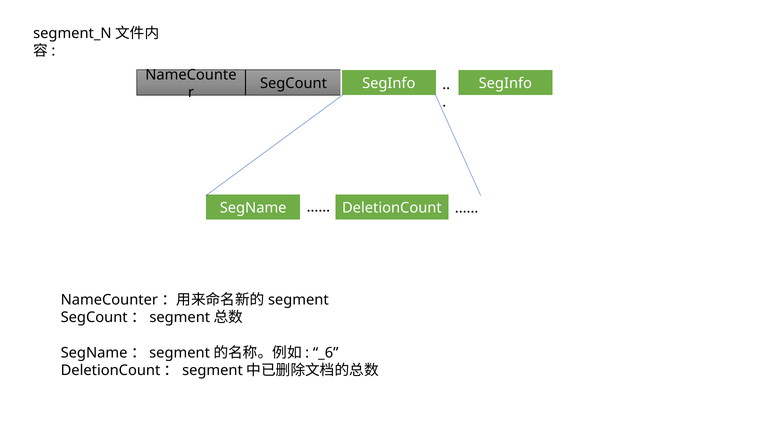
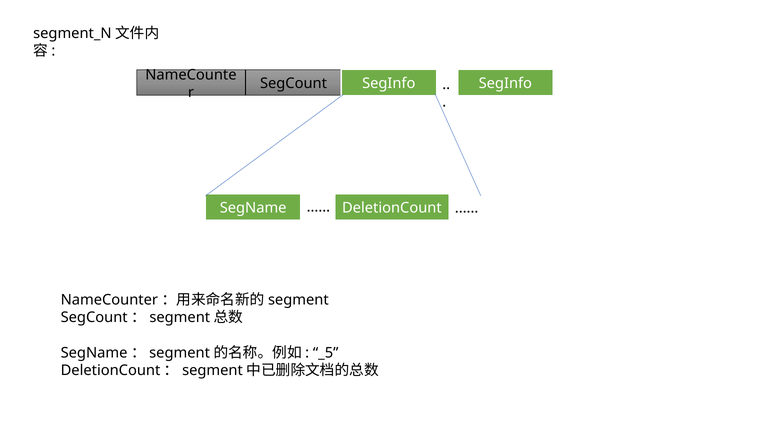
_6: _6 -> _5
